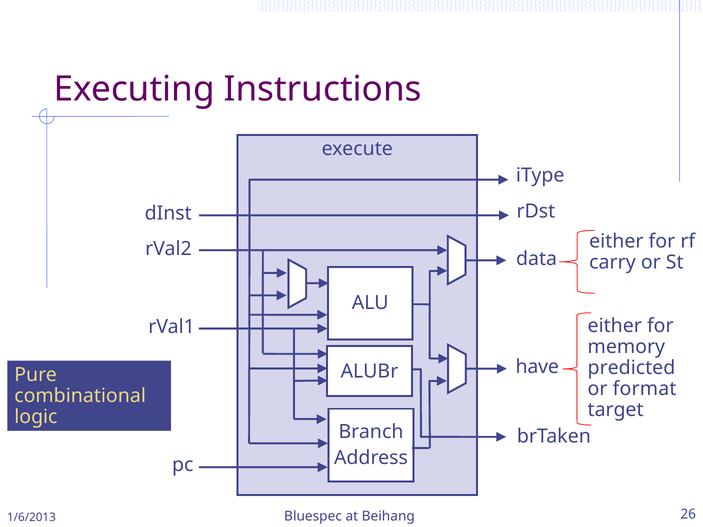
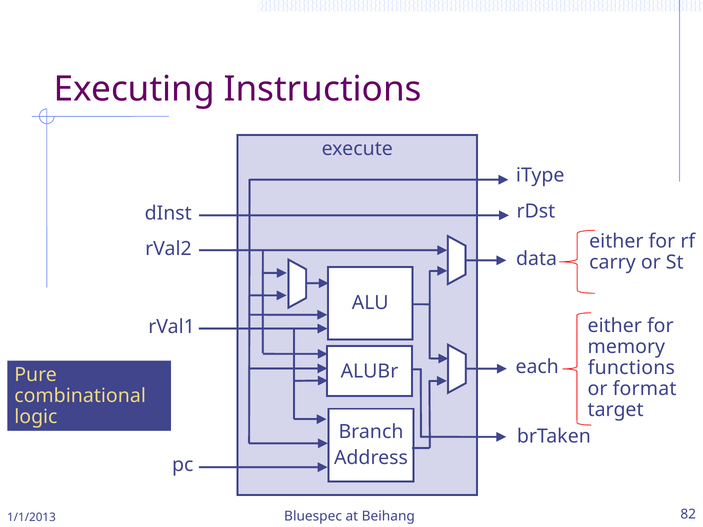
have: have -> each
predicted: predicted -> functions
1/6/2013: 1/6/2013 -> 1/1/2013
26: 26 -> 82
